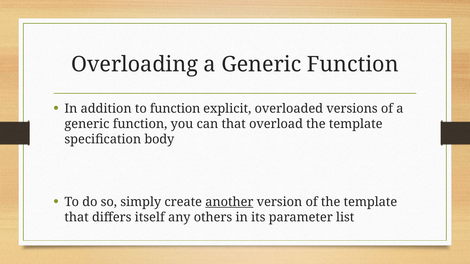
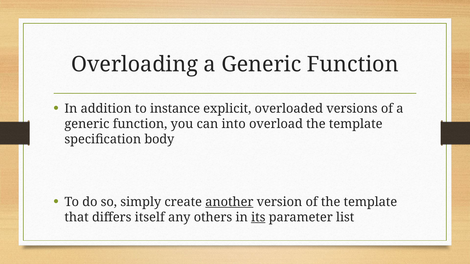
to function: function -> instance
can that: that -> into
its underline: none -> present
